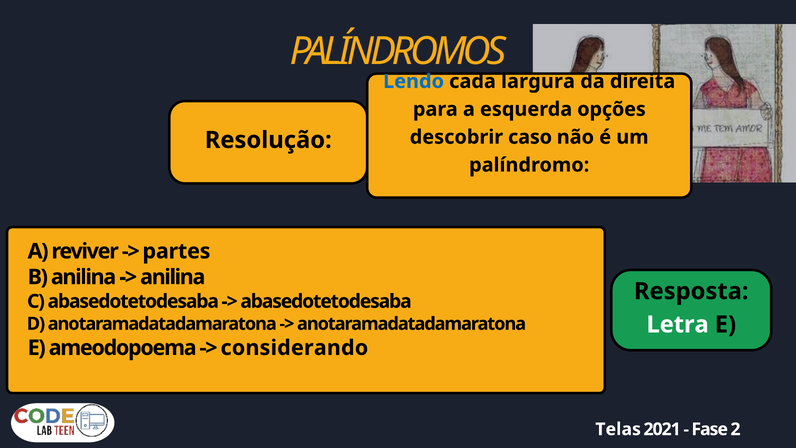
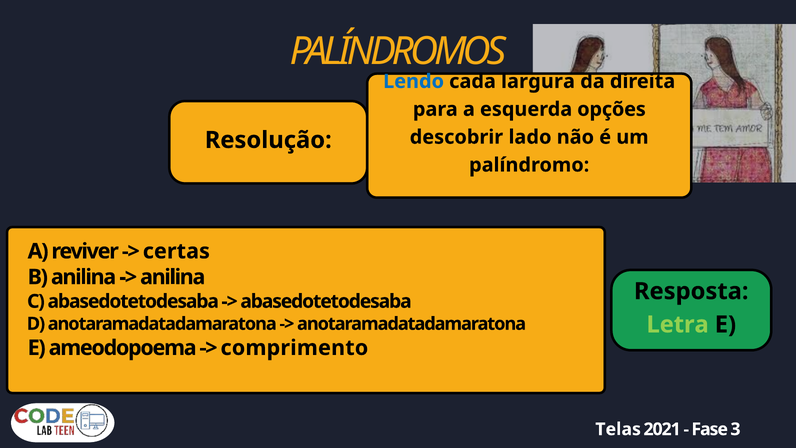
caso: caso -> lado
partes: partes -> certas
Letra colour: white -> light green
considerando: considerando -> comprimento
2: 2 -> 3
